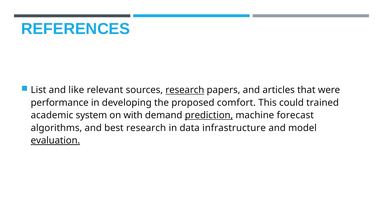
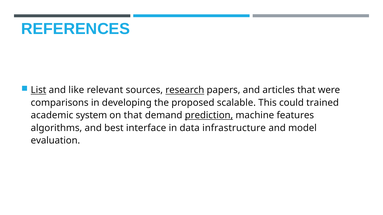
List underline: none -> present
performance: performance -> comparisons
comfort: comfort -> scalable
on with: with -> that
forecast: forecast -> features
best research: research -> interface
evaluation underline: present -> none
